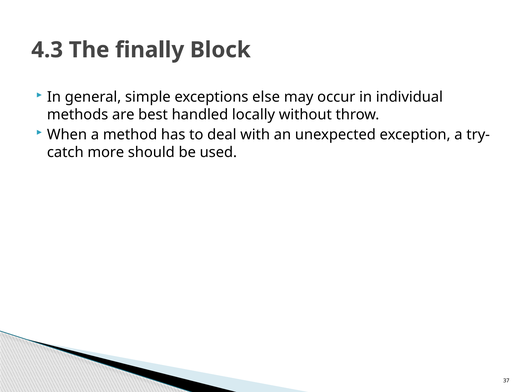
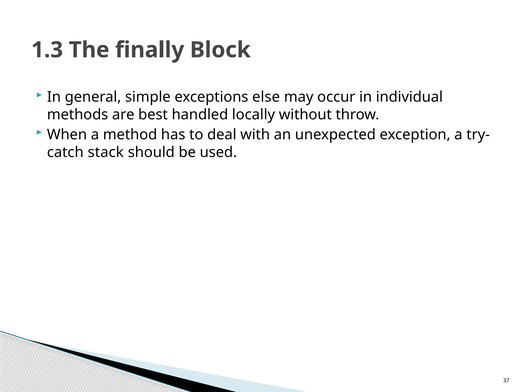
4.3: 4.3 -> 1.3
more: more -> stack
